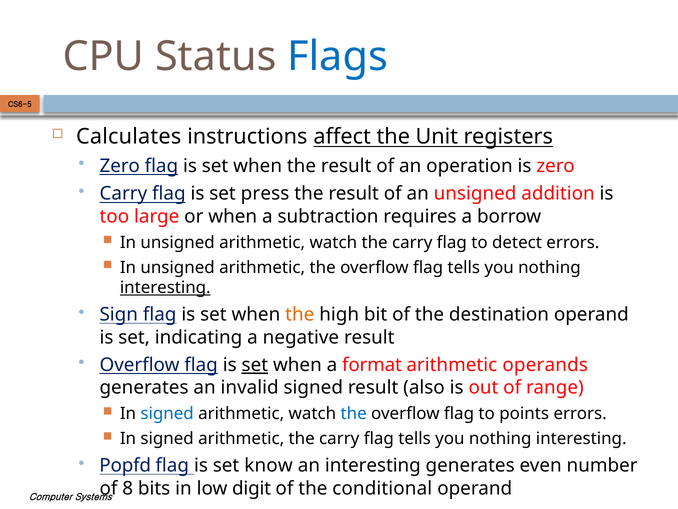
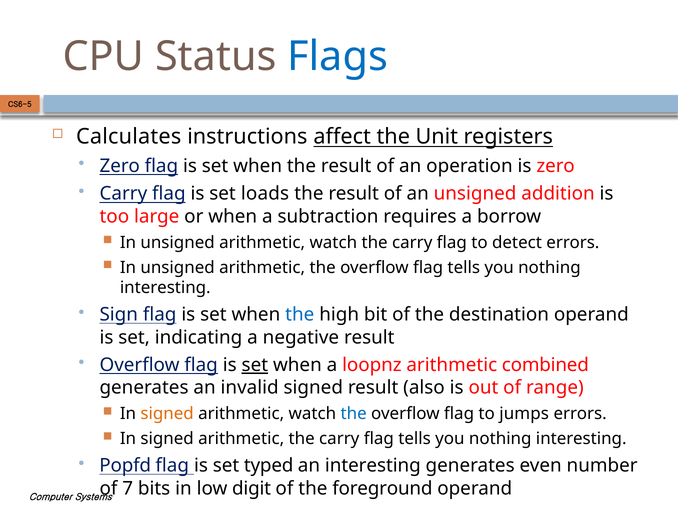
press: press -> loads
interesting at (165, 288) underline: present -> none
the at (300, 314) colour: orange -> blue
format: format -> loopnz
operands: operands -> combined
signed at (167, 413) colour: blue -> orange
points: points -> jumps
know: know -> typed
8: 8 -> 7
conditional: conditional -> foreground
